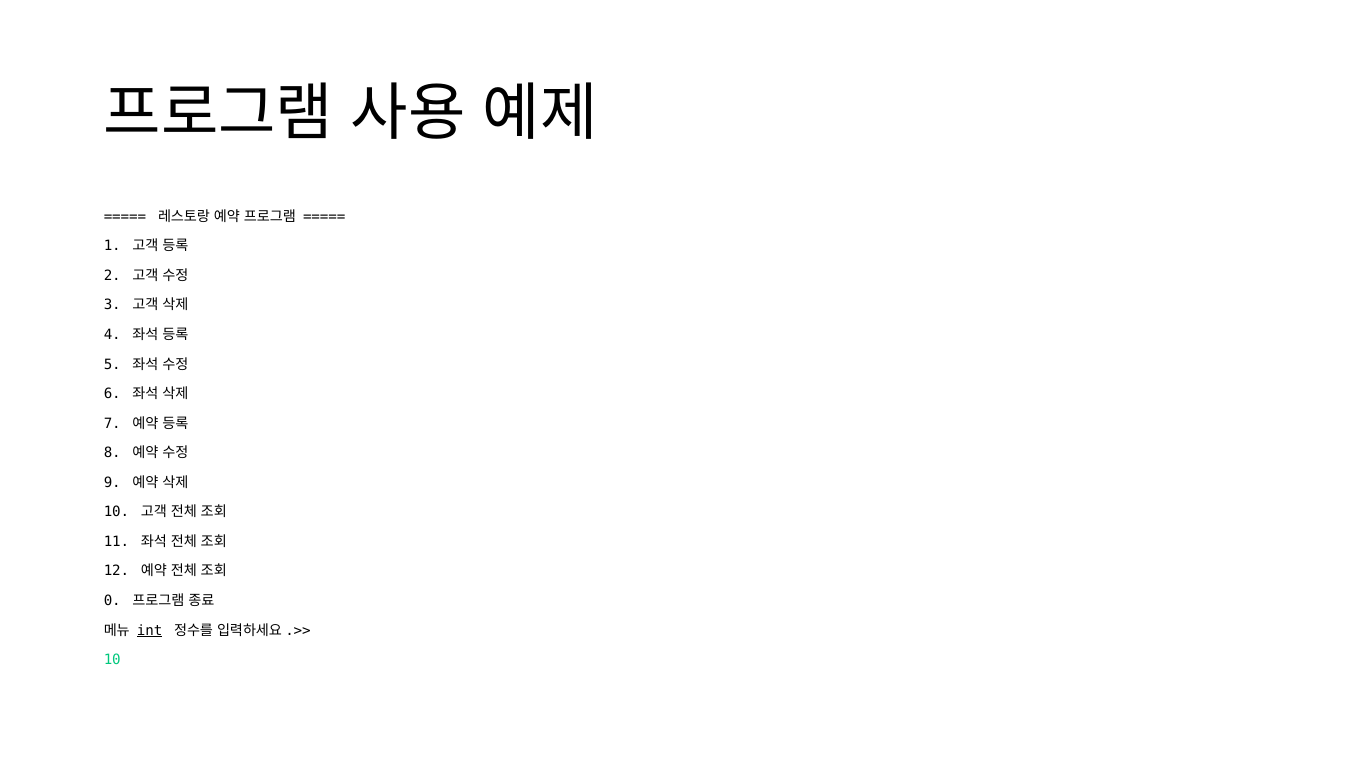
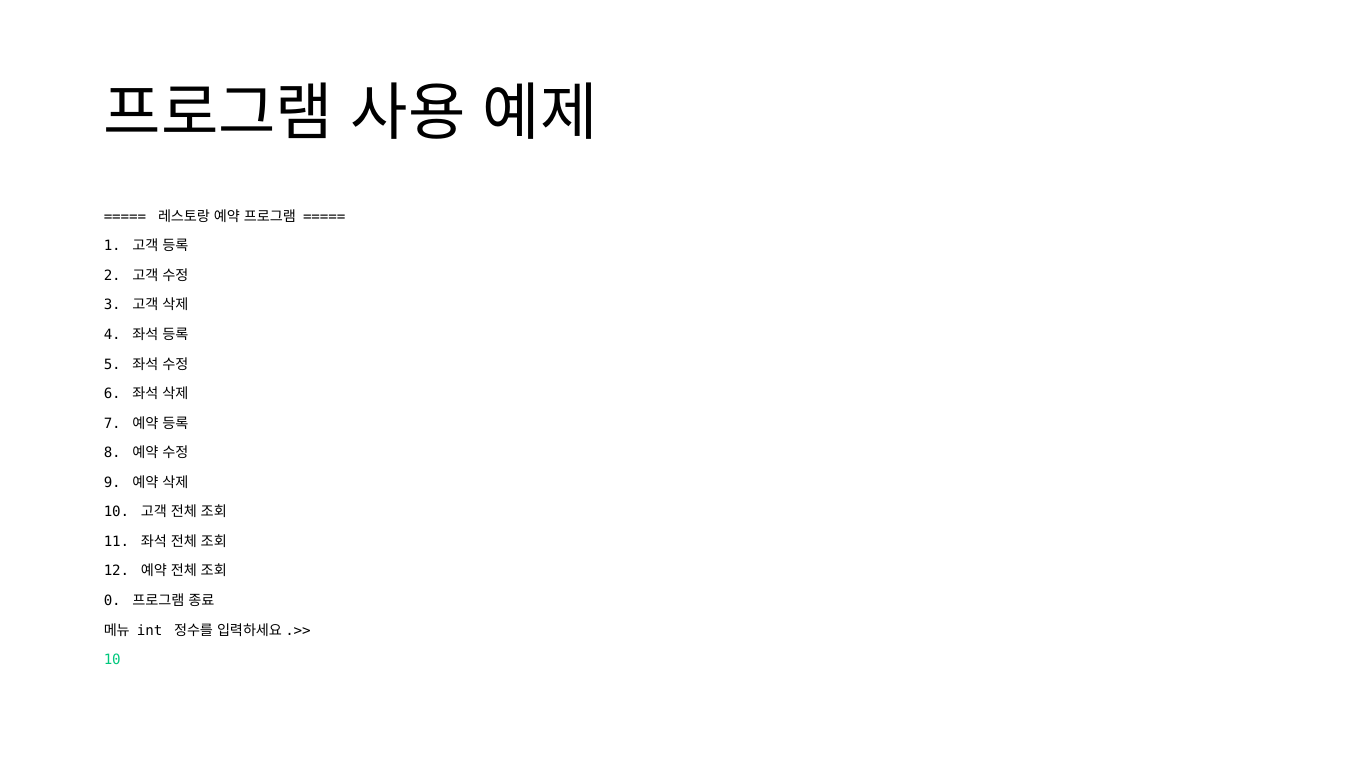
int underline: present -> none
